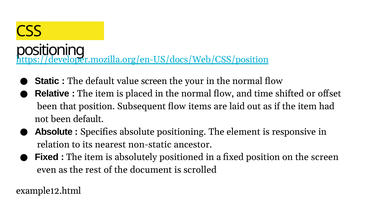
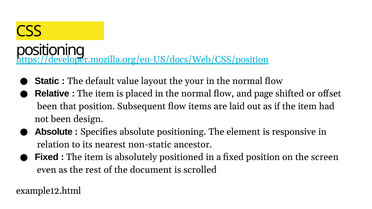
value screen: screen -> layout
time: time -> page
been default: default -> design
